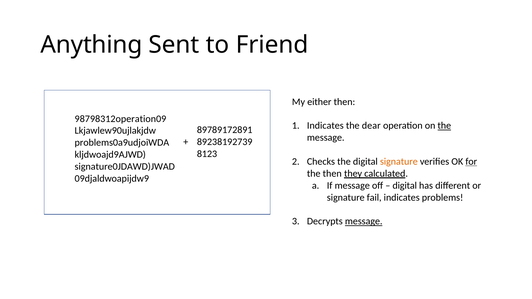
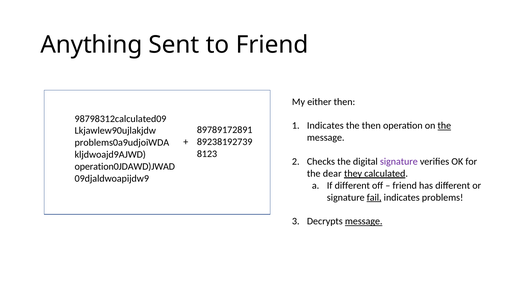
98798312operation09: 98798312operation09 -> 98798312calculated09
the dear: dear -> then
signature at (399, 162) colour: orange -> purple
for underline: present -> none
signature0JDAWD)JWAD: signature0JDAWD)JWAD -> operation0JDAWD)JWAD
the then: then -> dear
If message: message -> different
digital at (405, 186): digital -> friend
fail underline: none -> present
